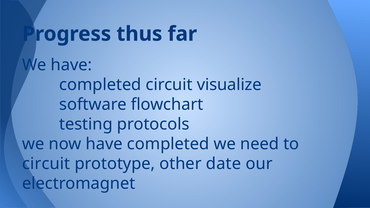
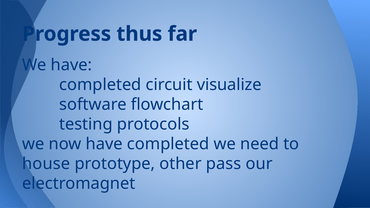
circuit at (46, 164): circuit -> house
date: date -> pass
